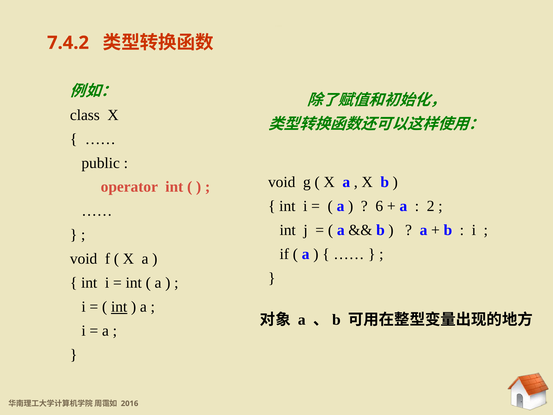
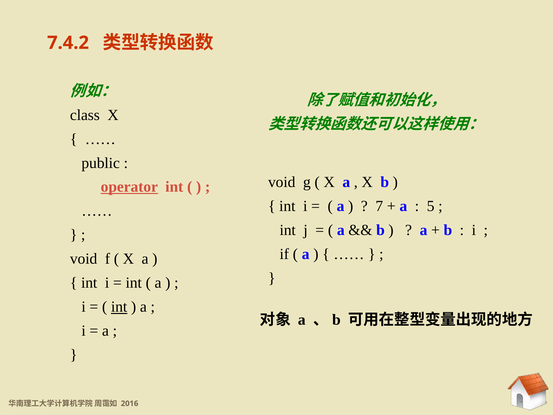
operator underline: none -> present
6: 6 -> 7
2: 2 -> 5
